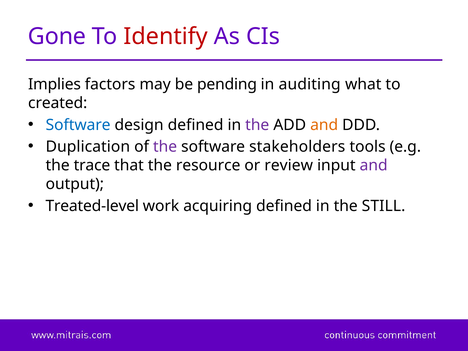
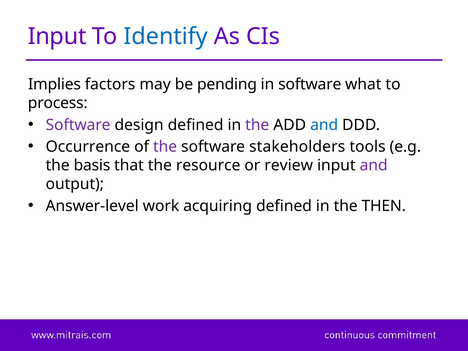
Gone at (57, 37): Gone -> Input
Identify colour: red -> blue
in auditing: auditing -> software
created: created -> process
Software at (78, 125) colour: blue -> purple
and at (324, 125) colour: orange -> blue
Duplication: Duplication -> Occurrence
trace: trace -> basis
Treated-level: Treated-level -> Answer-level
STILL: STILL -> THEN
